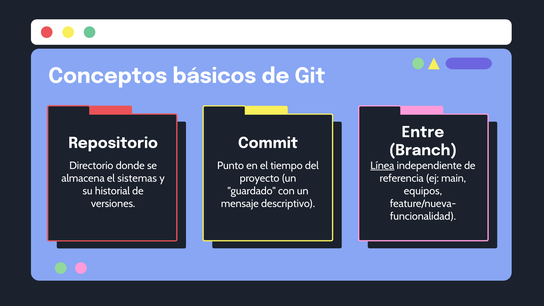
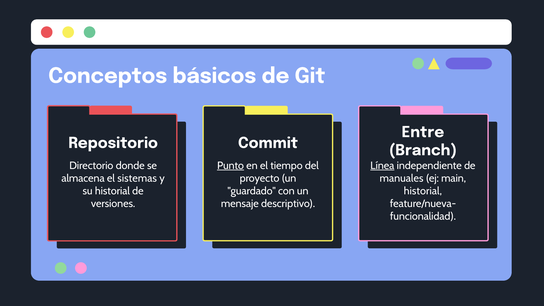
Punto underline: none -> present
referencia: referencia -> manuales
equipos at (423, 191): equipos -> historial
